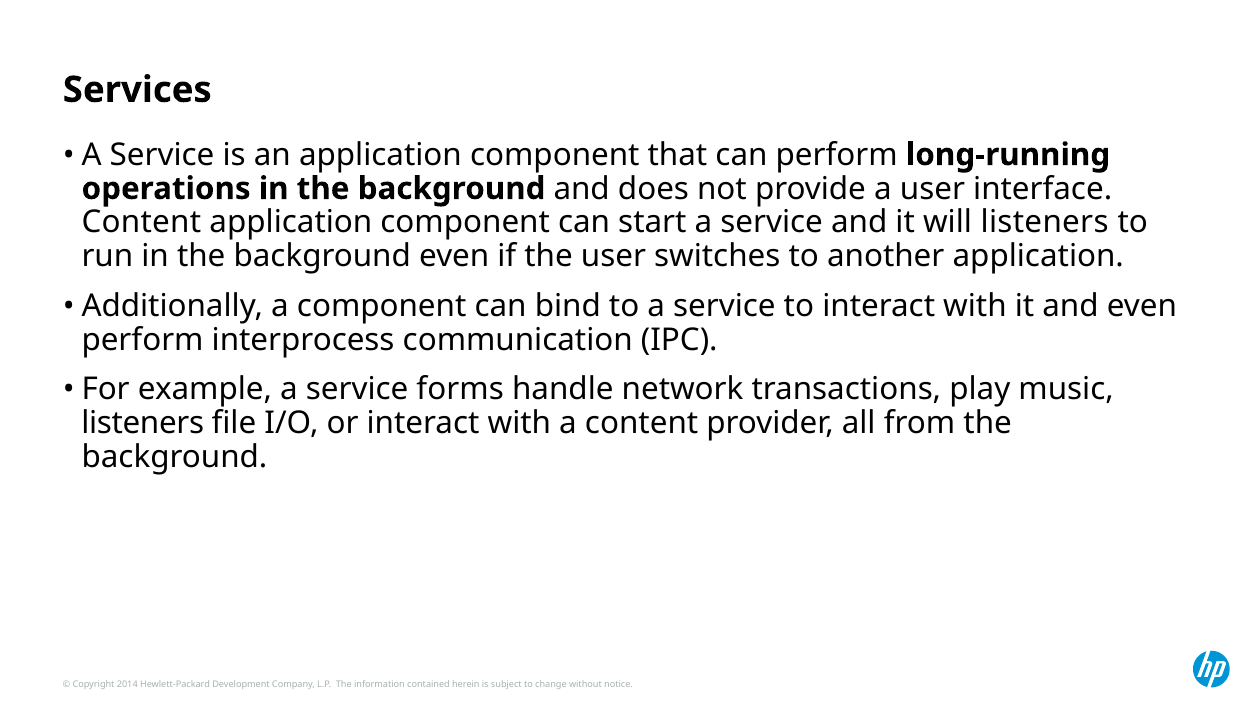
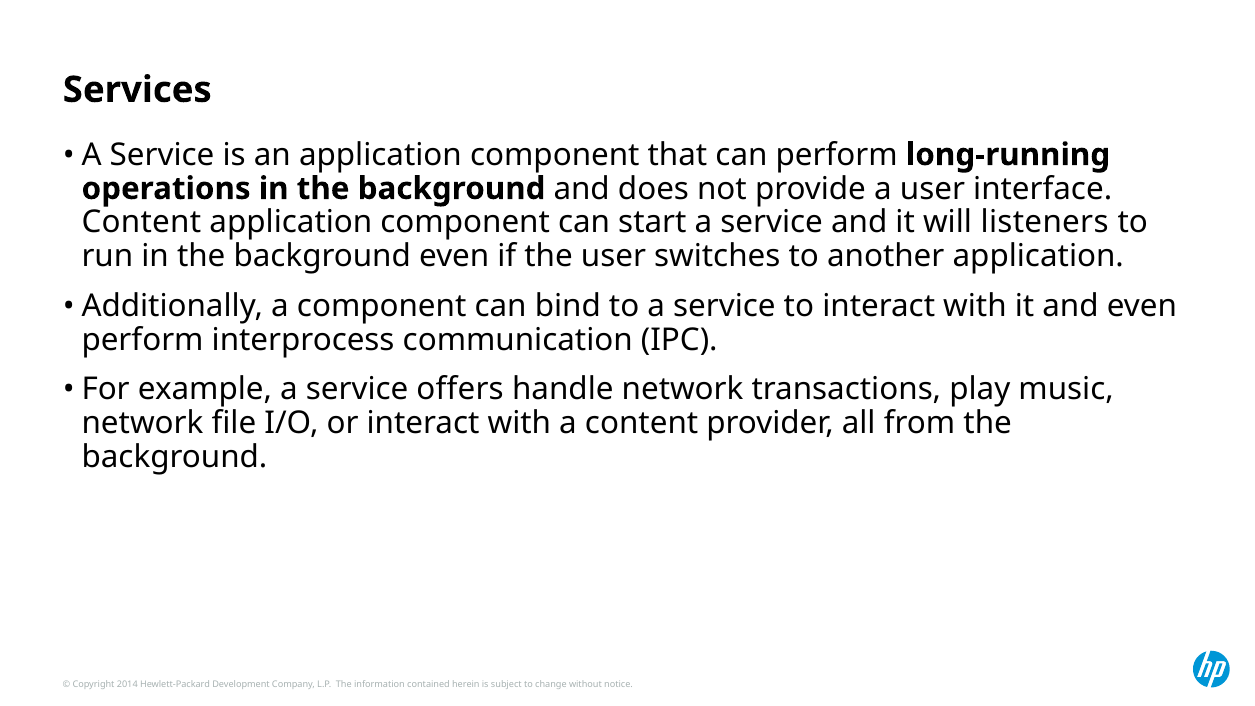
forms: forms -> offers
listeners at (143, 423): listeners -> network
